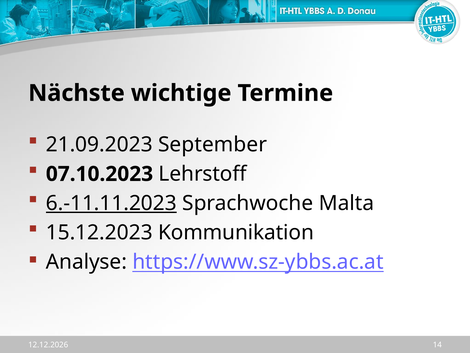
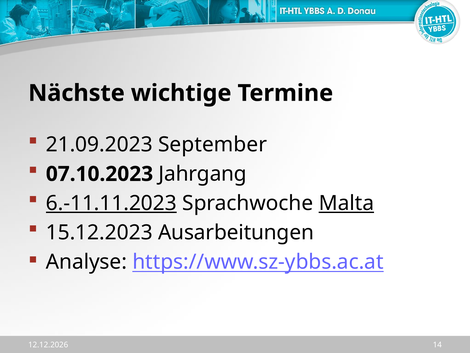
Lehrstoff: Lehrstoff -> Jahrgang
Malta underline: none -> present
Kommunikation: Kommunikation -> Ausarbeitungen
